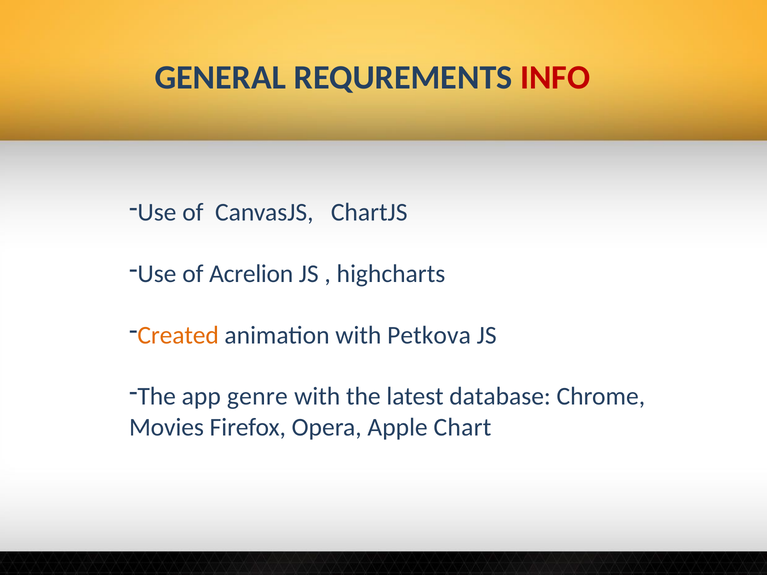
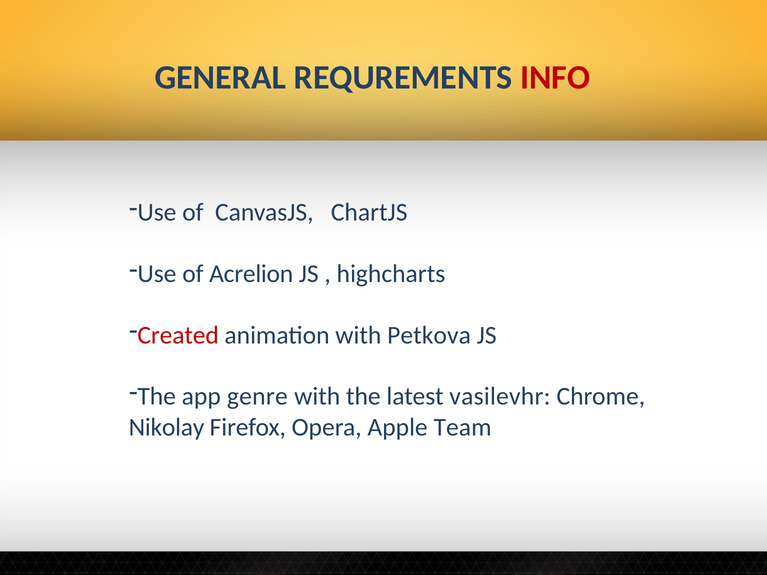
Created colour: orange -> red
database: database -> vasilevhr
Movies: Movies -> Nikolay
Chart: Chart -> Team
